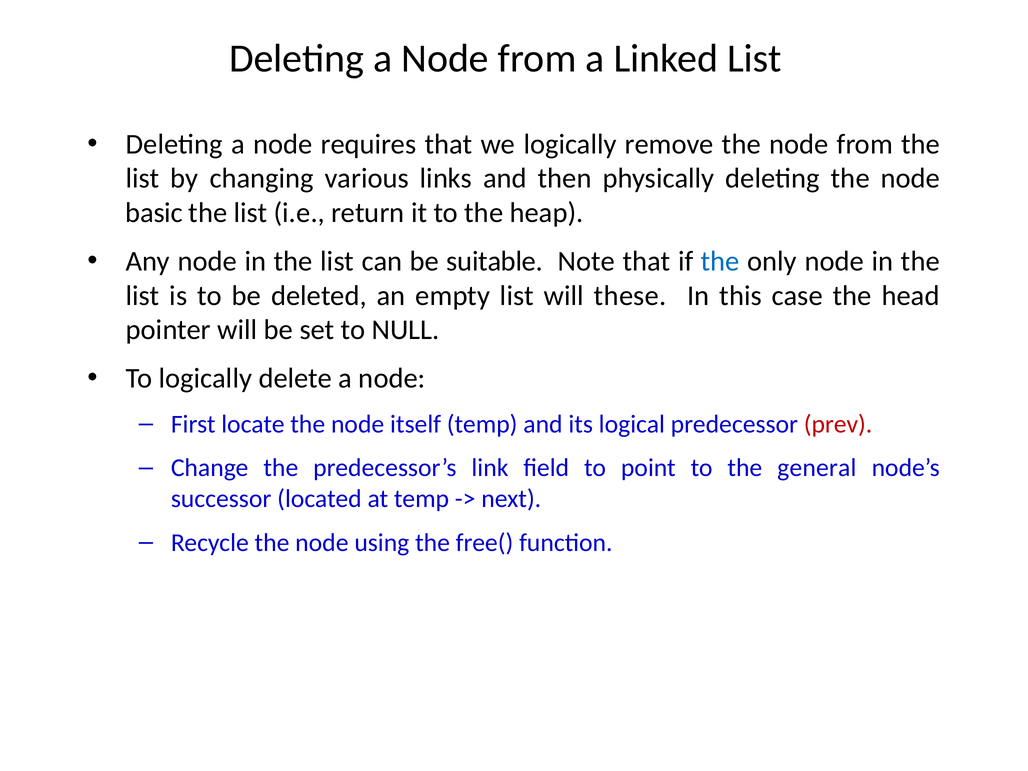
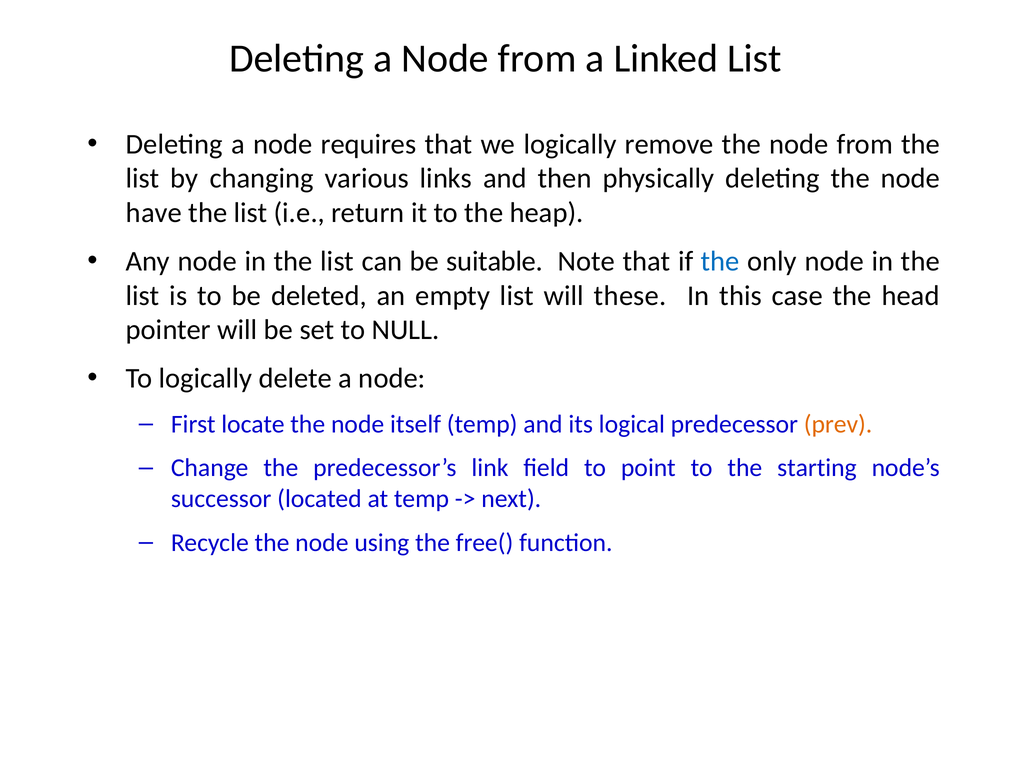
basic: basic -> have
prev colour: red -> orange
general: general -> starting
